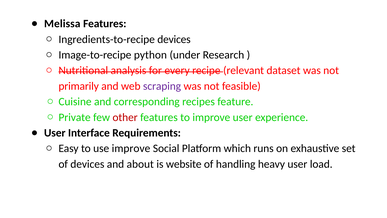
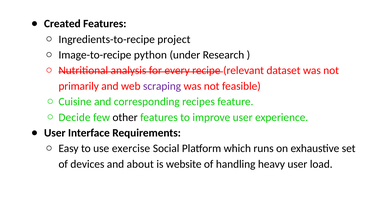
Melissa: Melissa -> Created
Ingredients-to-recipe devices: devices -> project
Private: Private -> Decide
other colour: red -> black
use improve: improve -> exercise
